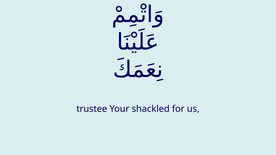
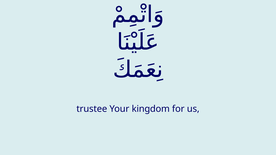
shackled: shackled -> kingdom
